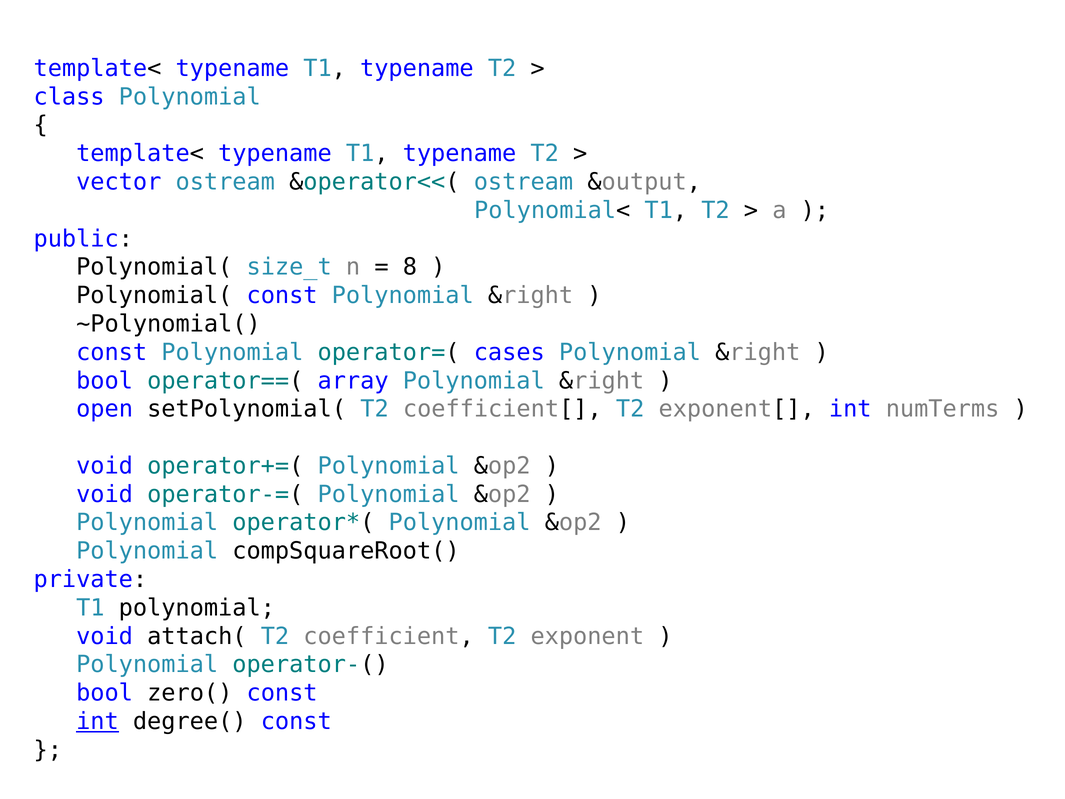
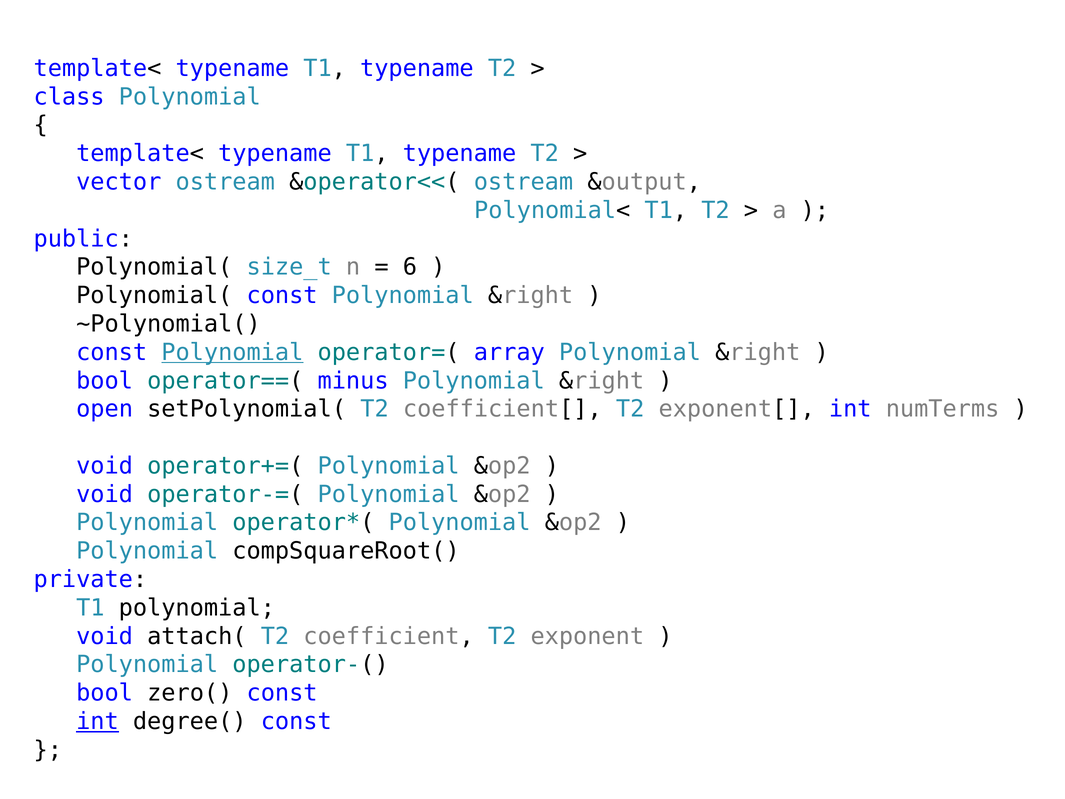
8: 8 -> 6
Polynomial at (232, 352) underline: none -> present
cases: cases -> array
array: array -> minus
